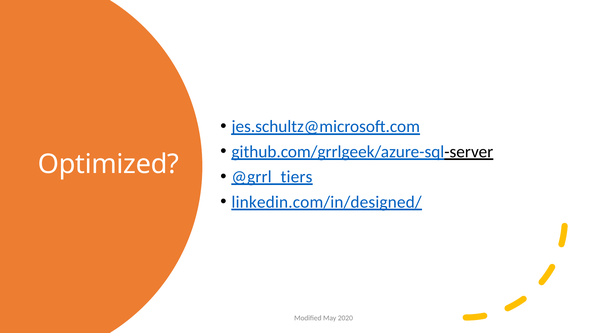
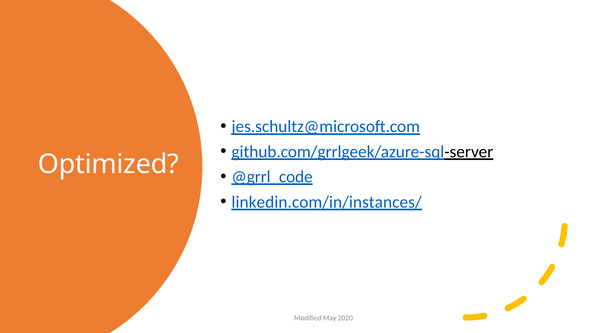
@grrl_tiers: @grrl_tiers -> @grrl_code
linkedin.com/in/designed/: linkedin.com/in/designed/ -> linkedin.com/in/instances/
